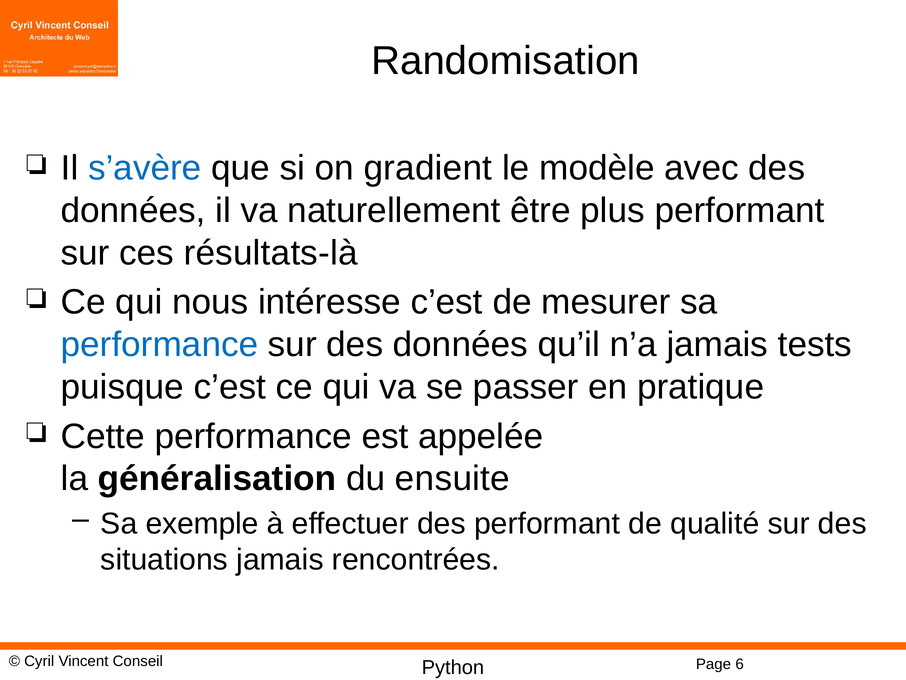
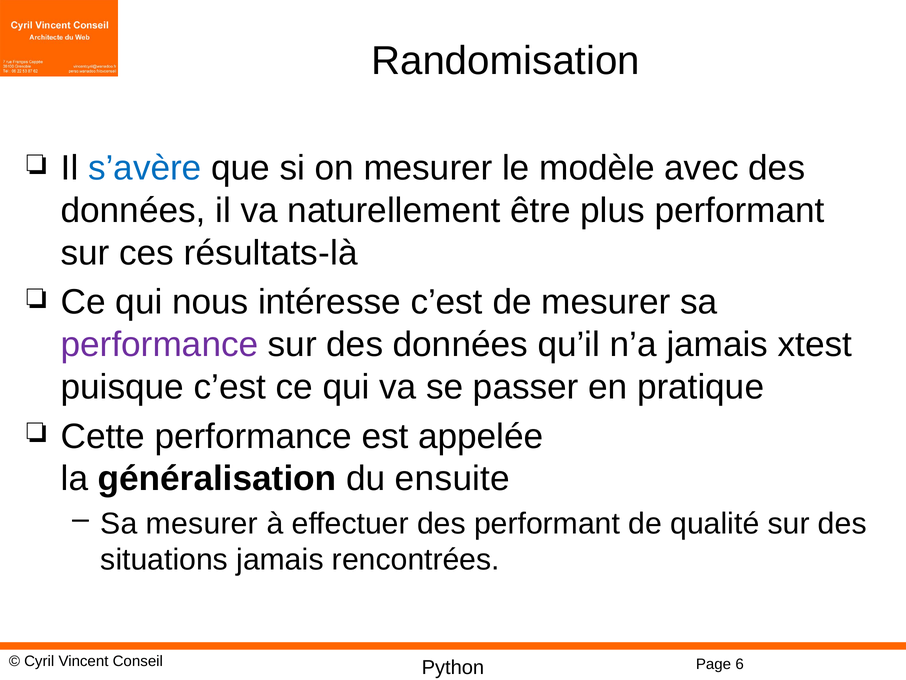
on gradient: gradient -> mesurer
performance at (160, 344) colour: blue -> purple
tests: tests -> xtest
Sa exemple: exemple -> mesurer
